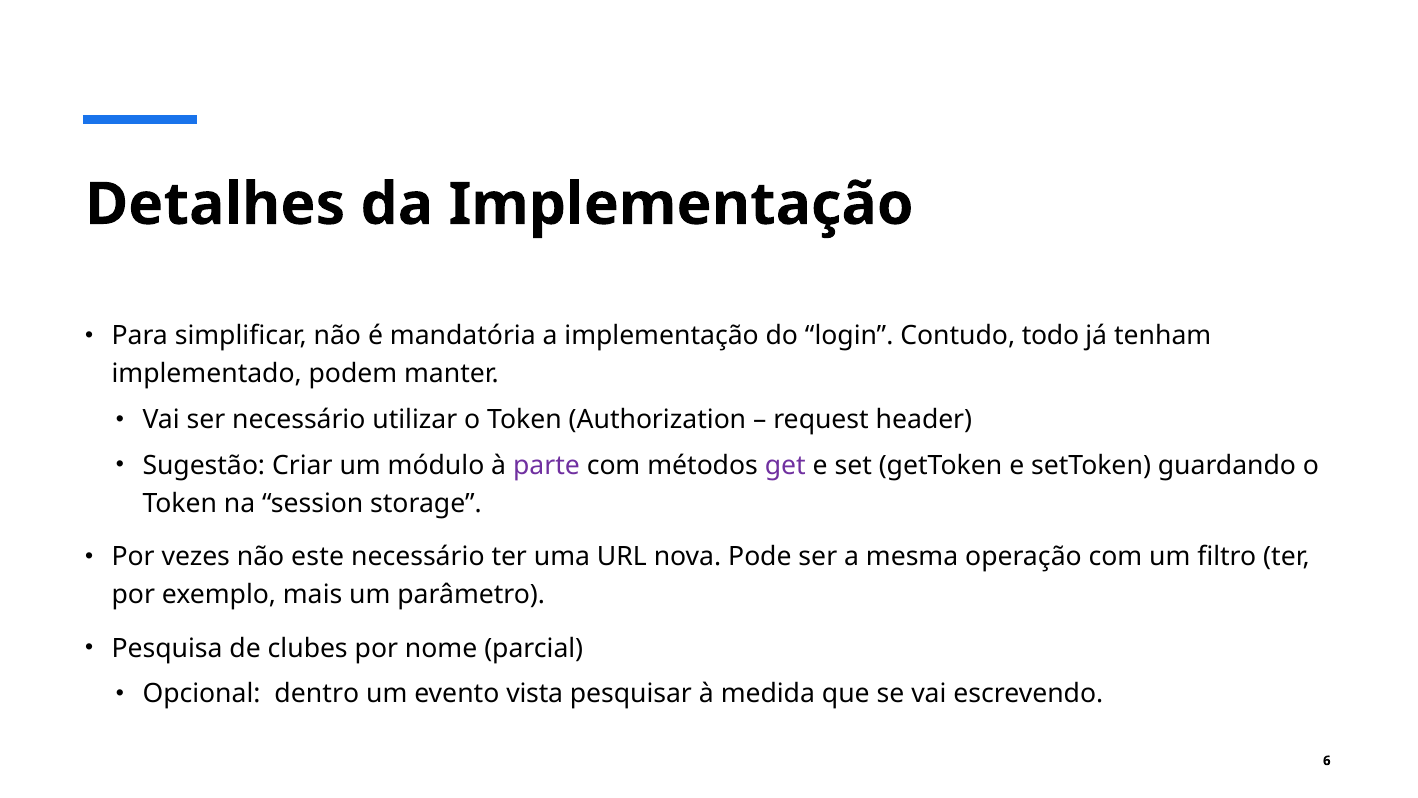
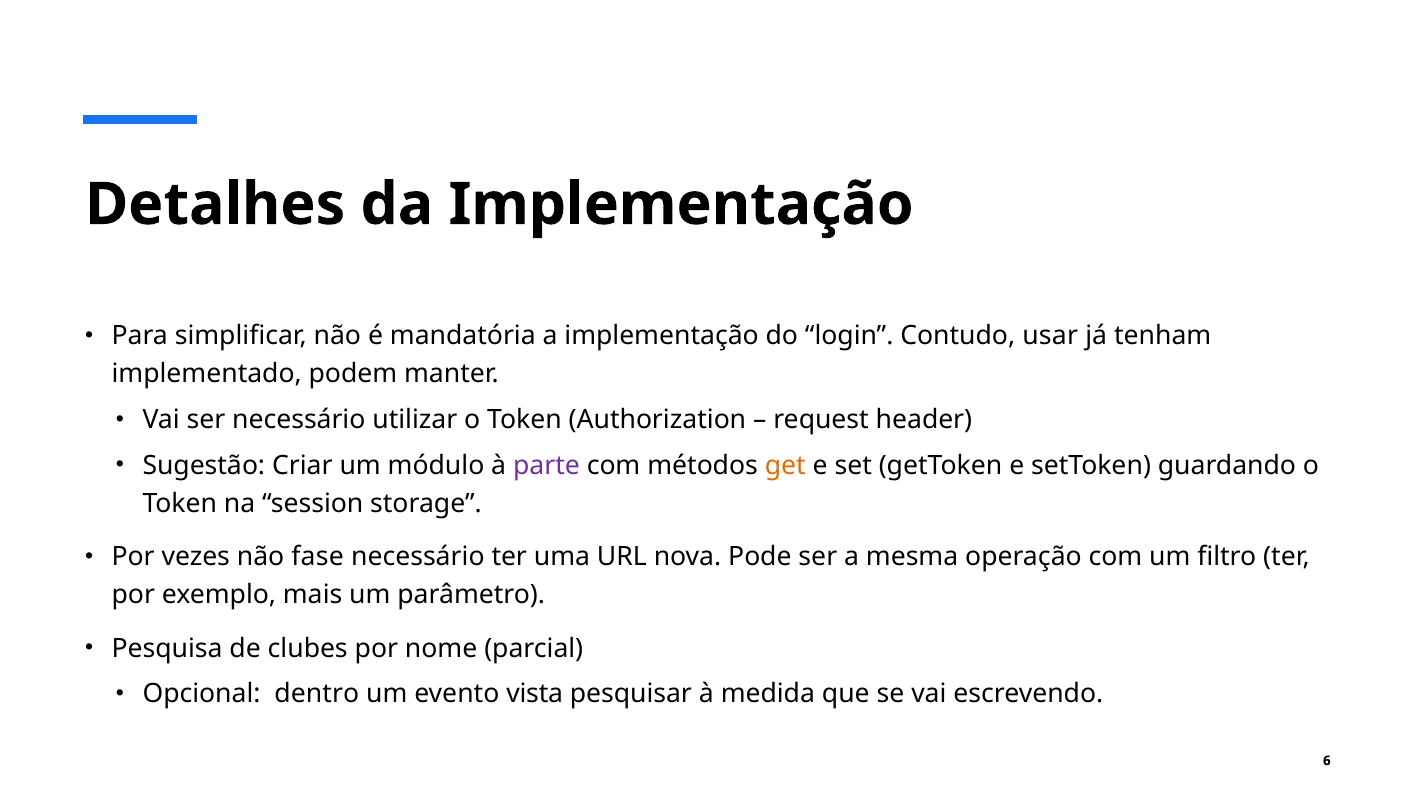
todo: todo -> usar
get colour: purple -> orange
este: este -> fase
